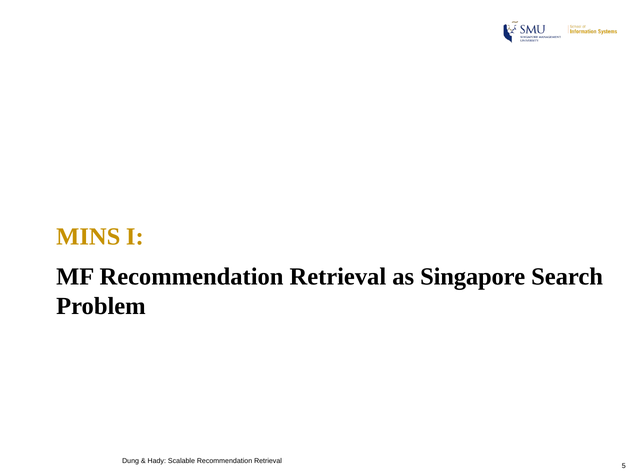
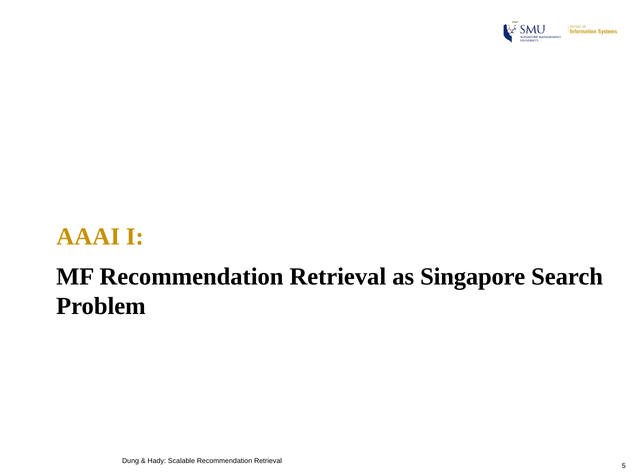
MINS: MINS -> AAAI
